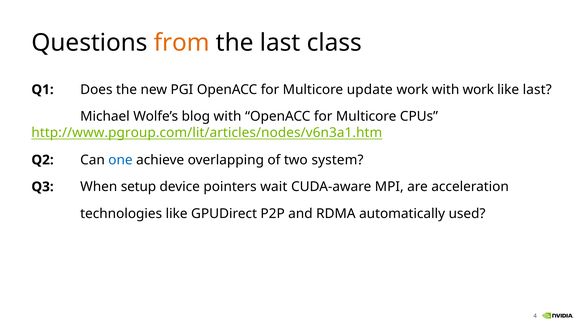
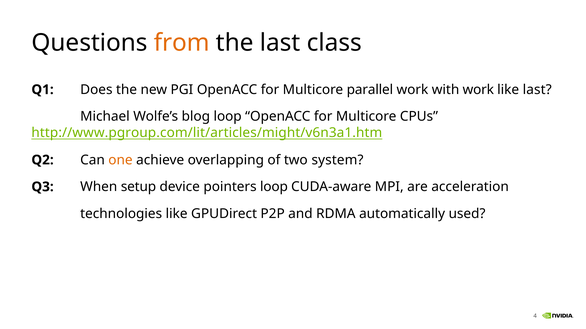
update: update -> parallel
blog with: with -> loop
http://www.pgroup.com/lit/articles/nodes/v6n3a1.htm: http://www.pgroup.com/lit/articles/nodes/v6n3a1.htm -> http://www.pgroup.com/lit/articles/might/v6n3a1.htm
one colour: blue -> orange
pointers wait: wait -> loop
